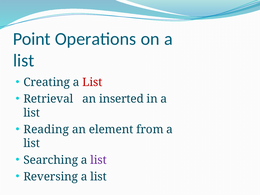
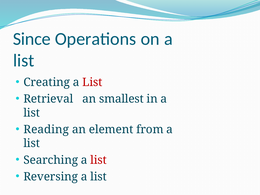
Point: Point -> Since
inserted: inserted -> smallest
list at (99, 160) colour: purple -> red
